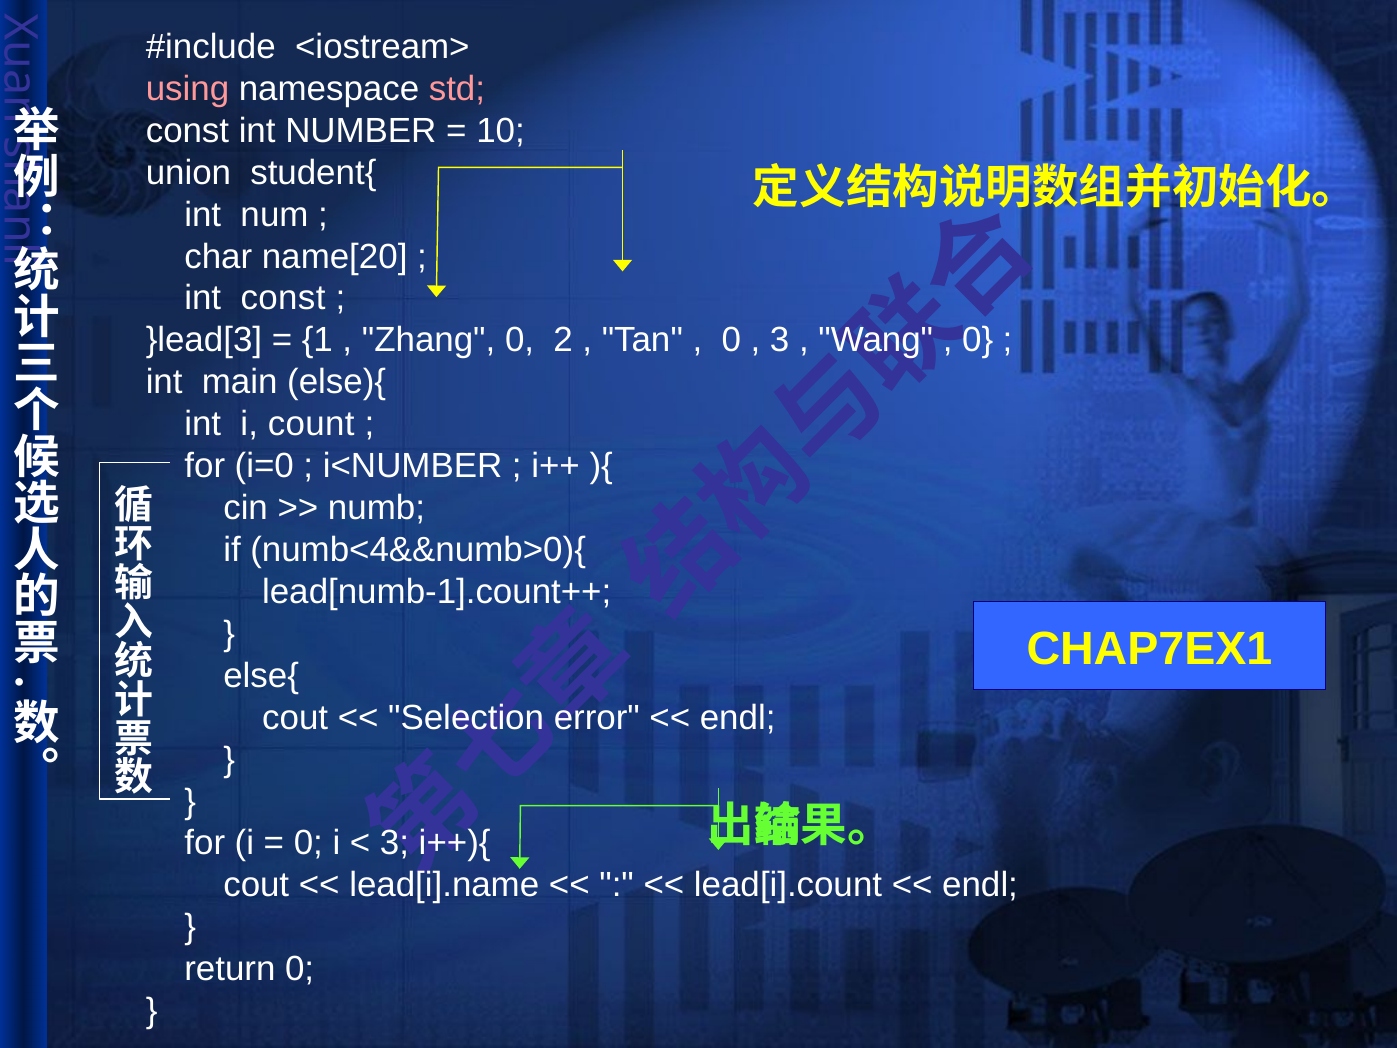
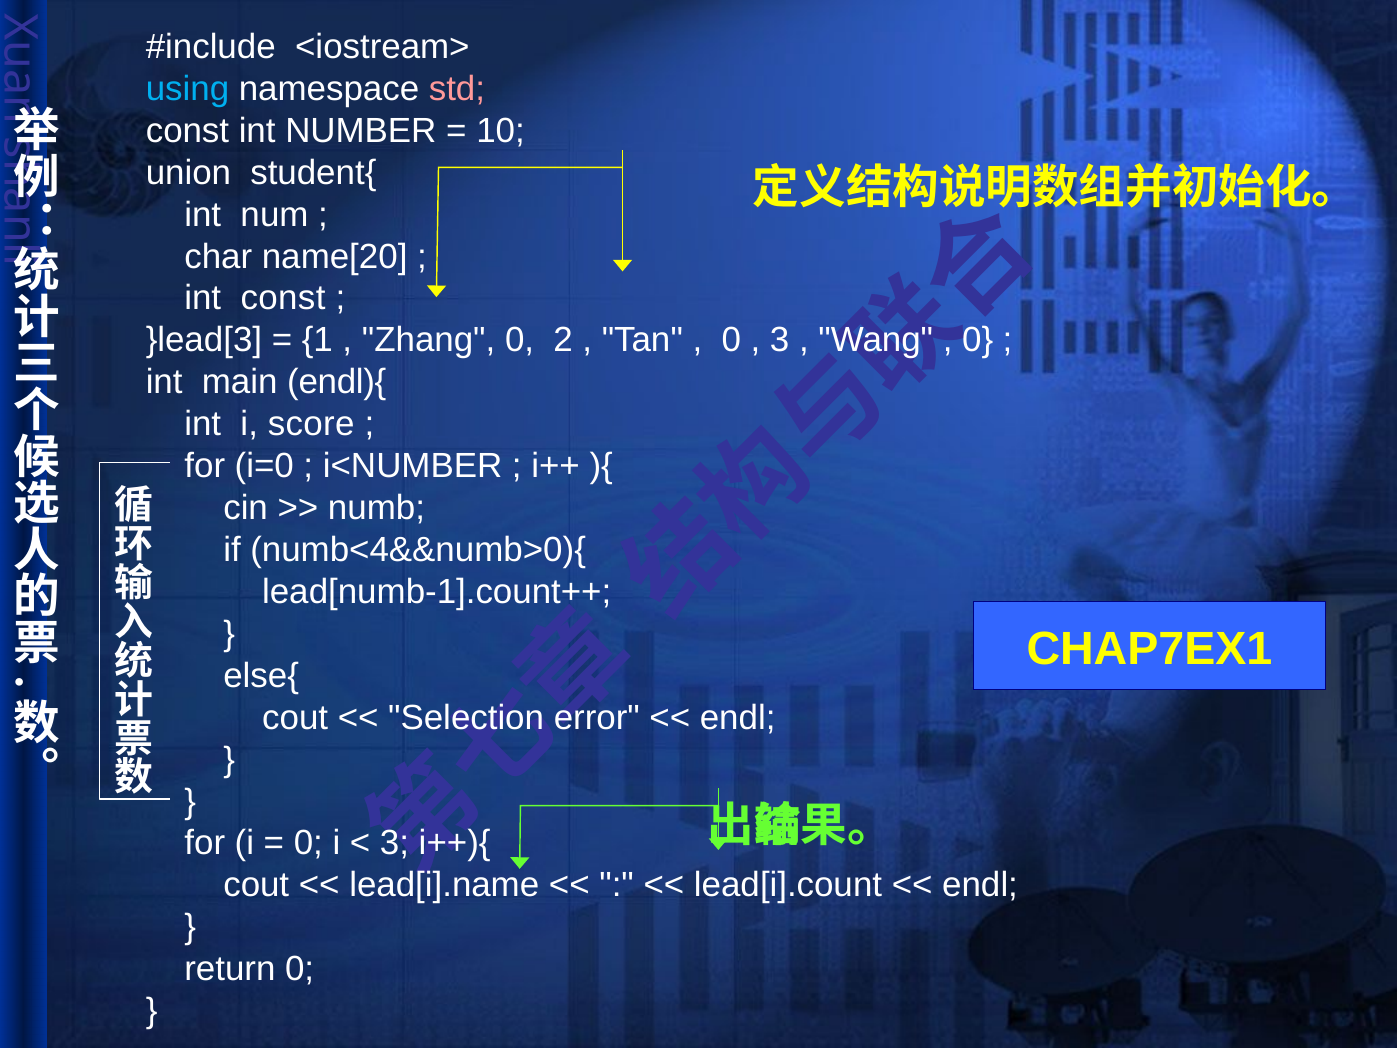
using colour: pink -> light blue
else){: else){ -> endl){
count: count -> score
